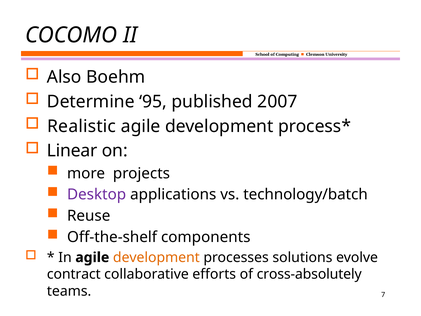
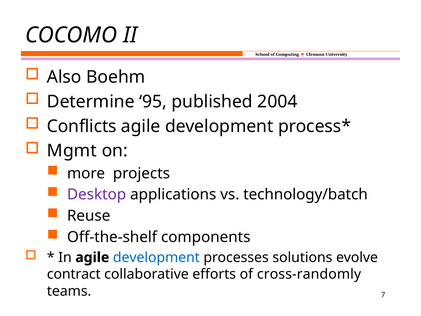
2007: 2007 -> 2004
Realistic: Realistic -> Conflicts
Linear: Linear -> Mgmt
development at (156, 257) colour: orange -> blue
cross-absolutely: cross-absolutely -> cross-randomly
